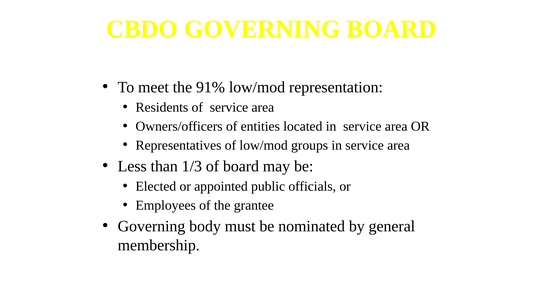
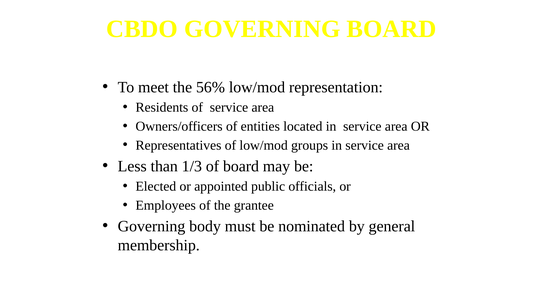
91%: 91% -> 56%
